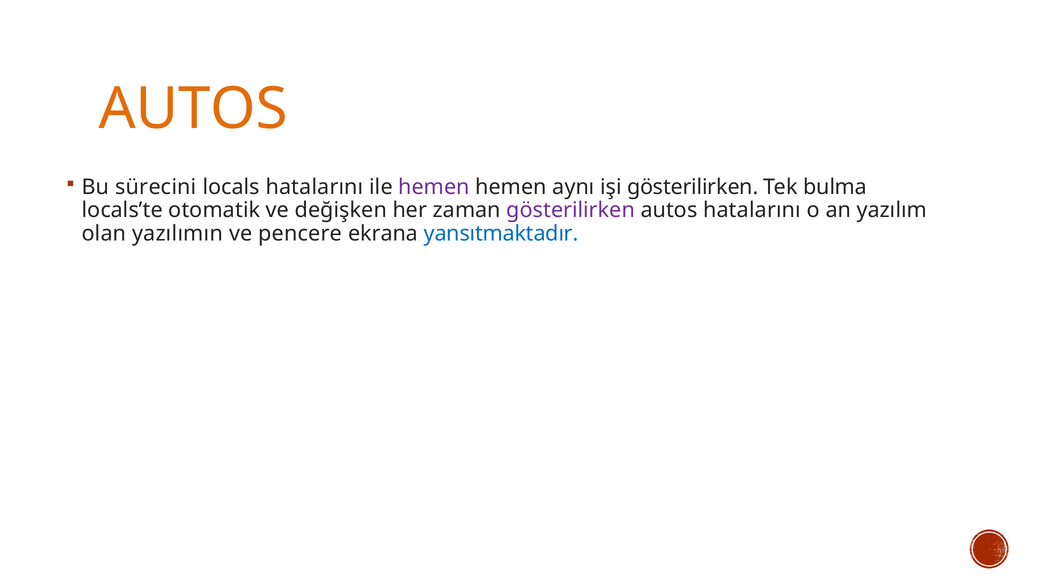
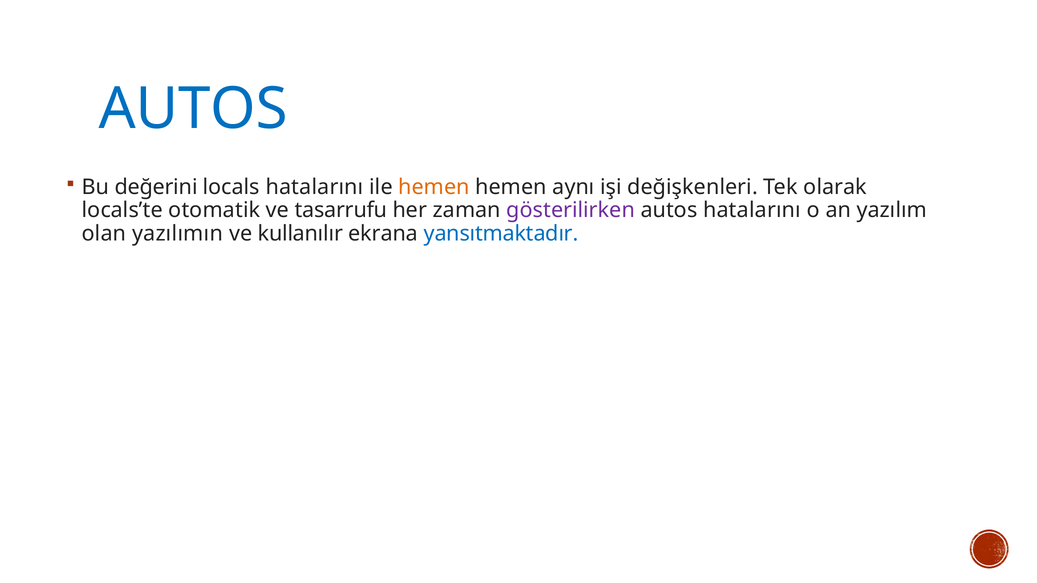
AUTOS at (193, 109) colour: orange -> blue
sürecini: sürecini -> değerini
hemen at (434, 187) colour: purple -> orange
işi gösterilirken: gösterilirken -> değişkenleri
bulma: bulma -> olarak
değişken: değişken -> tasarrufu
pencere: pencere -> kullanılır
